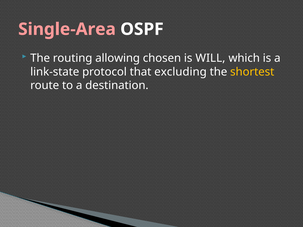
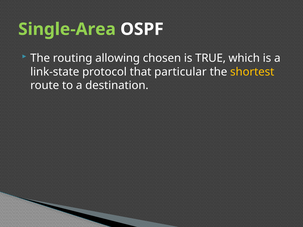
Single-Area colour: pink -> light green
WILL: WILL -> TRUE
excluding: excluding -> particular
